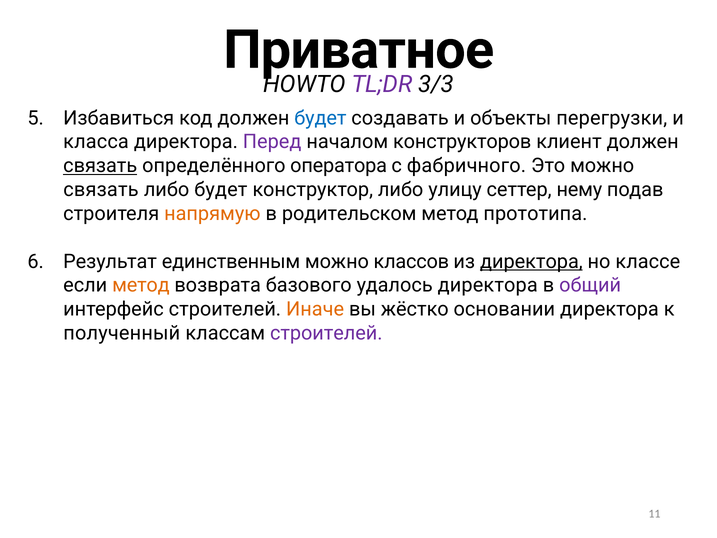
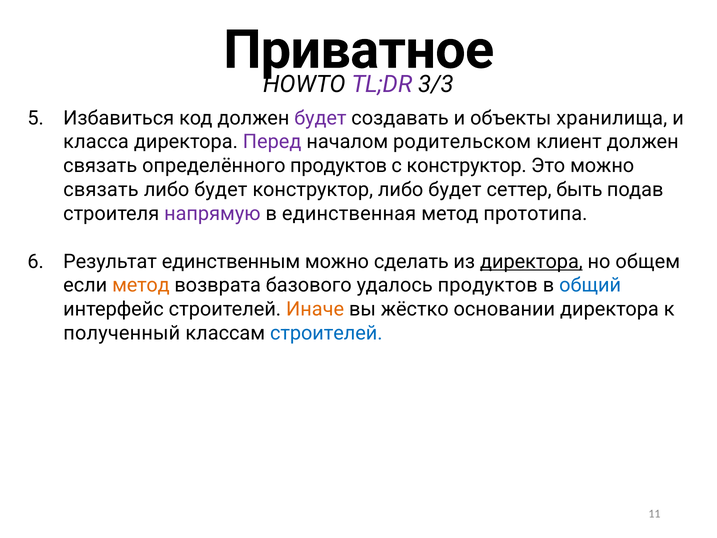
будет at (320, 118) colour: blue -> purple
перегрузки: перегрузки -> хранилища
конструкторов: конструкторов -> родительском
связать at (100, 166) underline: present -> none
определённого оператора: оператора -> продуктов
с фабричного: фабричного -> конструктор
конструктор либо улицу: улицу -> будет
нему: нему -> быть
напрямую colour: orange -> purple
родительском: родительском -> единственная
классов: классов -> сделать
классе: классе -> общем
удалось директора: директора -> продуктов
общий colour: purple -> blue
строителей at (326, 333) colour: purple -> blue
